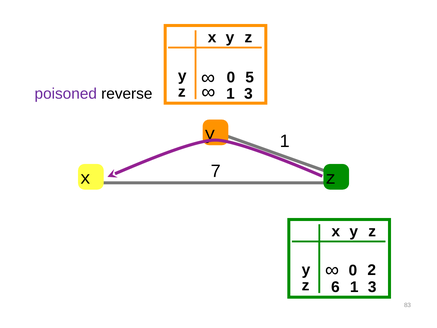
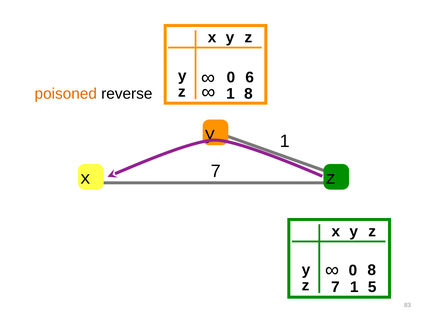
5: 5 -> 6
z 1 3: 3 -> 8
poisoned colour: purple -> orange
0 2: 2 -> 8
z 6: 6 -> 7
3 at (372, 287): 3 -> 5
